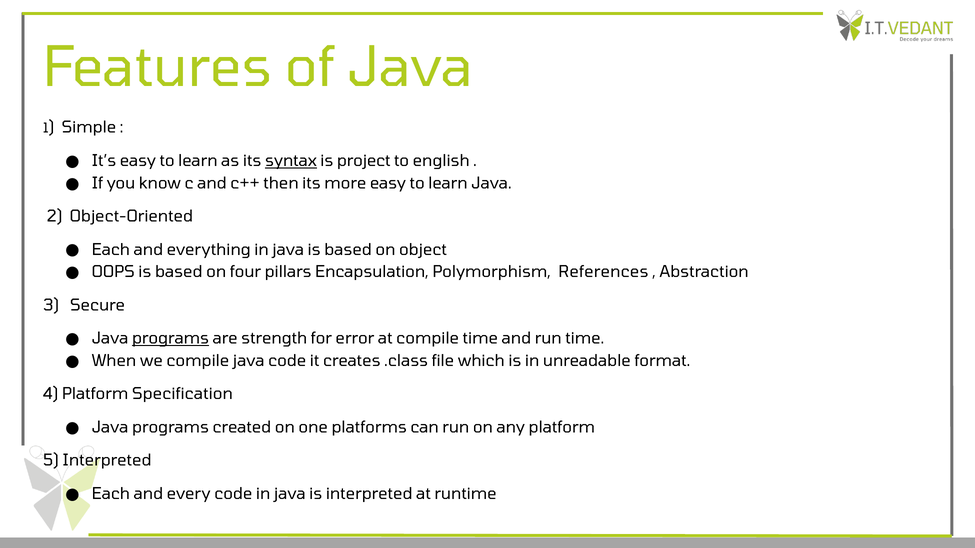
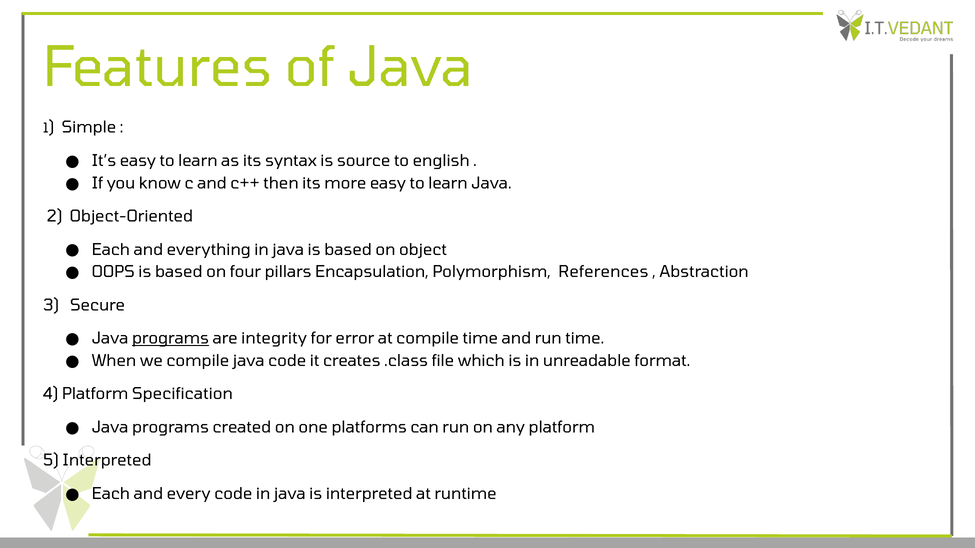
syntax underline: present -> none
project: project -> source
strength: strength -> integrity
